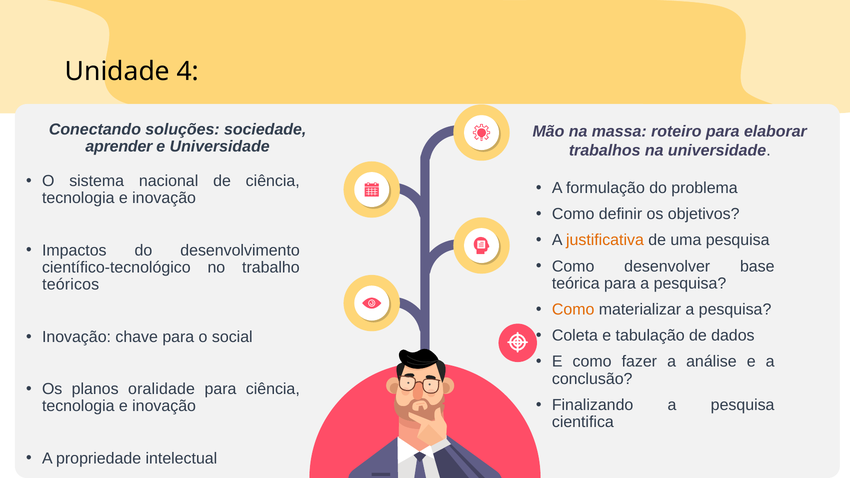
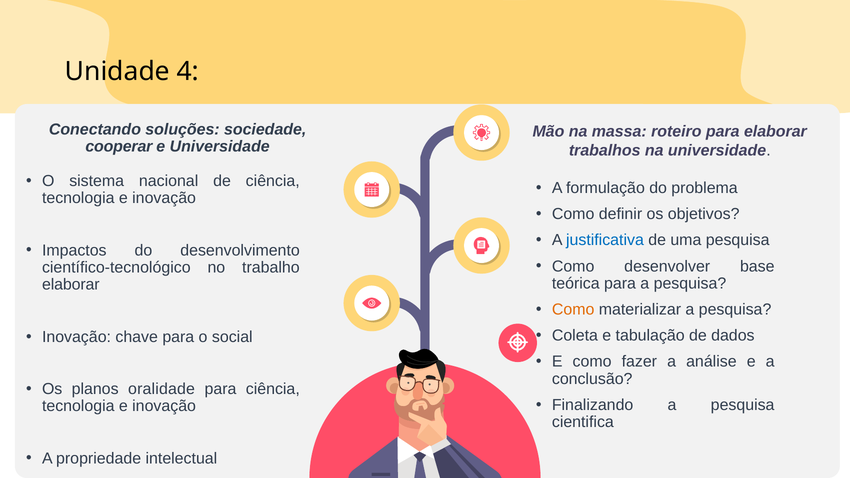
aprender: aprender -> cooperar
justificativa colour: orange -> blue
teóricos at (71, 285): teóricos -> elaborar
